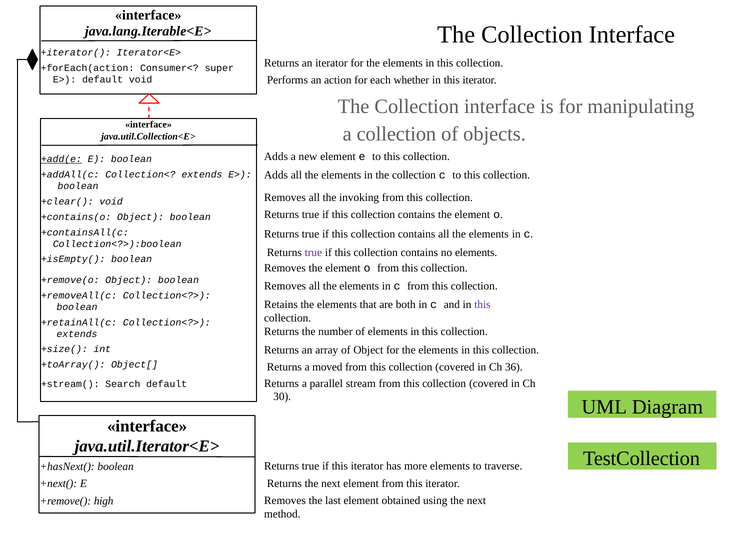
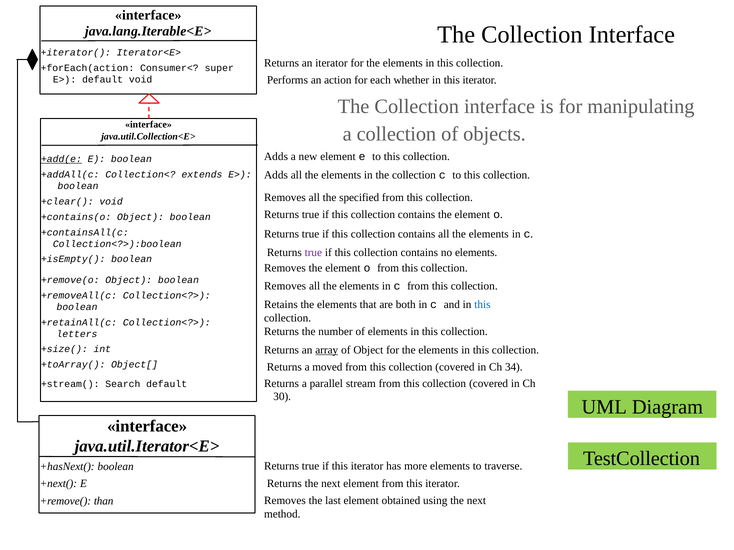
invoking: invoking -> specified
this at (482, 305) colour: purple -> blue
extends at (77, 334): extends -> letters
array underline: none -> present
36: 36 -> 34
high: high -> than
